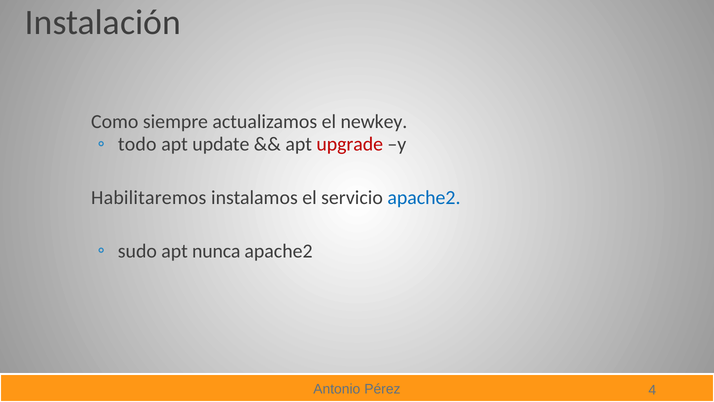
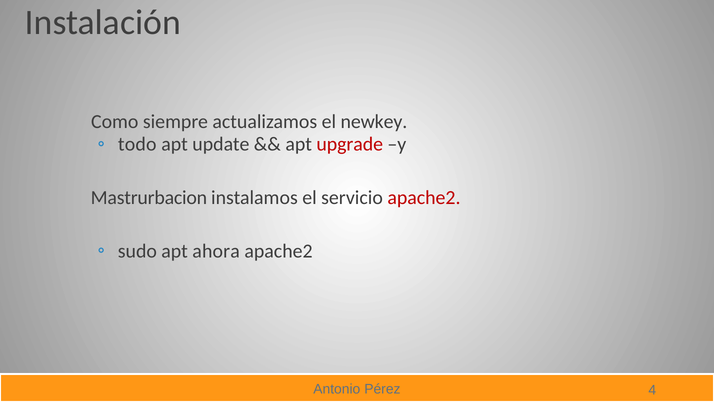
Habilitaremos: Habilitaremos -> Mastrurbacion
apache2 at (424, 198) colour: blue -> red
nunca: nunca -> ahora
